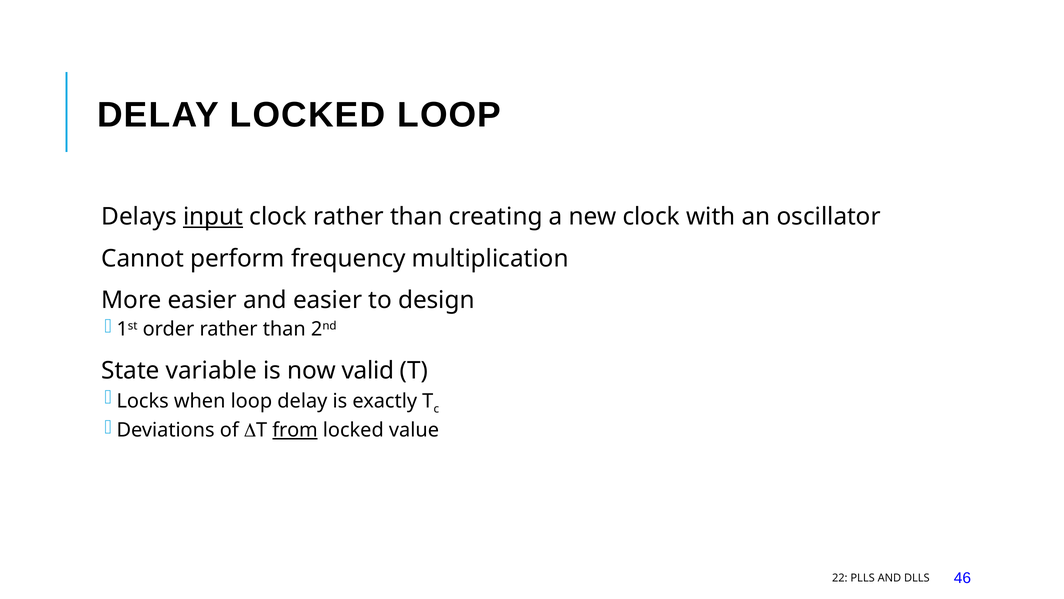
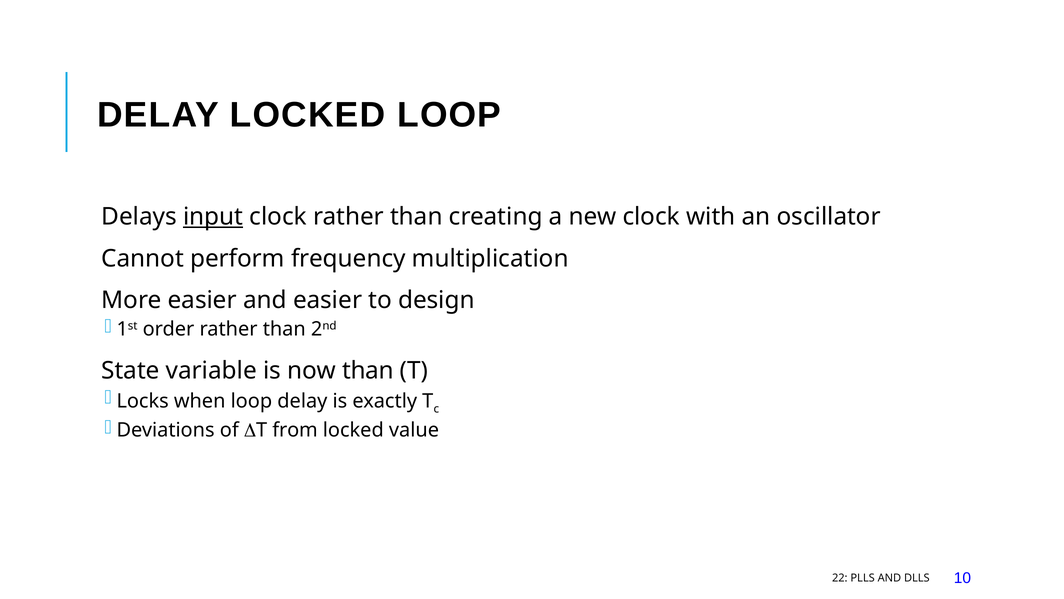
now valid: valid -> than
from underline: present -> none
46: 46 -> 10
